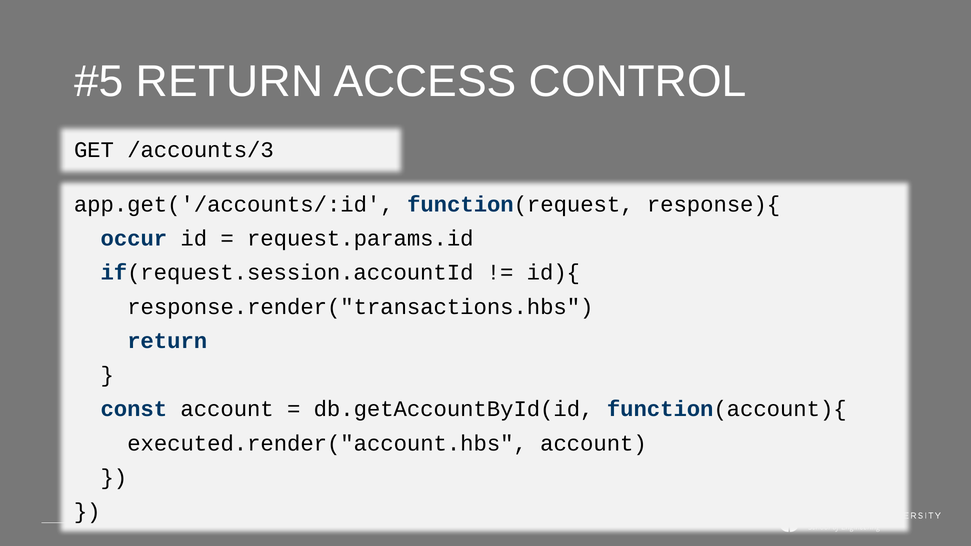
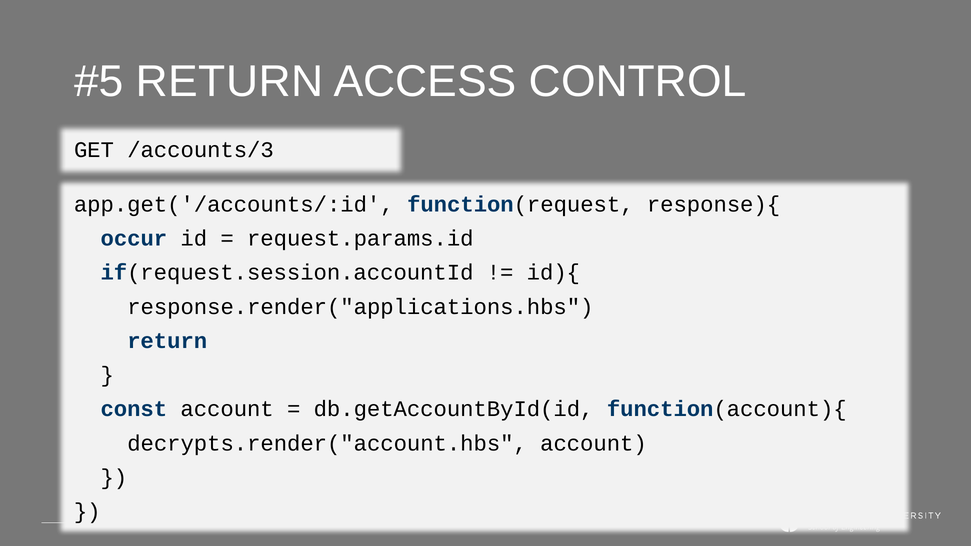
response.render("transactions.hbs: response.render("transactions.hbs -> response.render("applications.hbs
executed.render("account.hbs: executed.render("account.hbs -> decrypts.render("account.hbs
